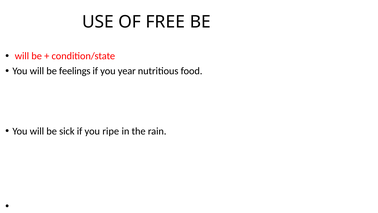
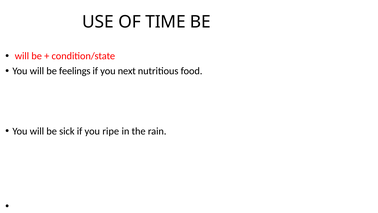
FREE: FREE -> TIME
year: year -> next
